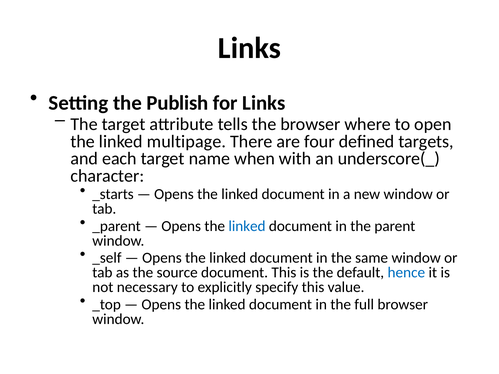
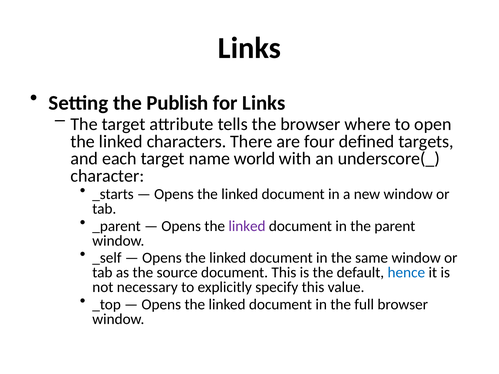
multipage: multipage -> characters
when: when -> world
linked at (247, 226) colour: blue -> purple
